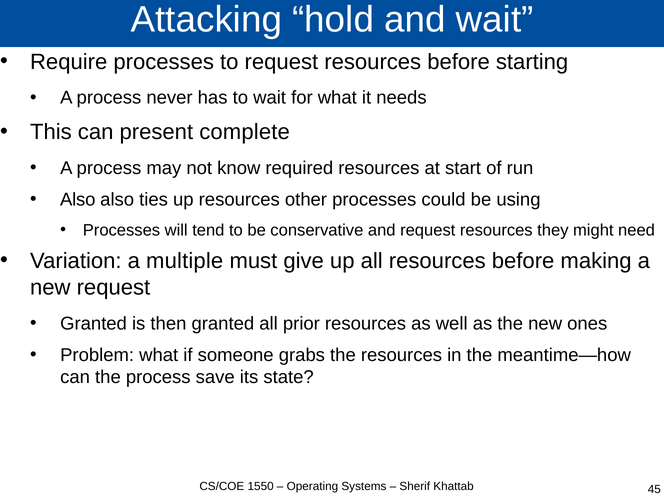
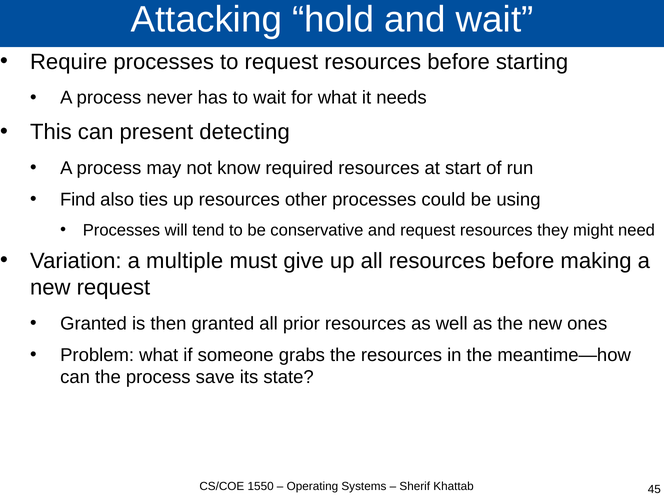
complete: complete -> detecting
Also at (78, 200): Also -> Find
